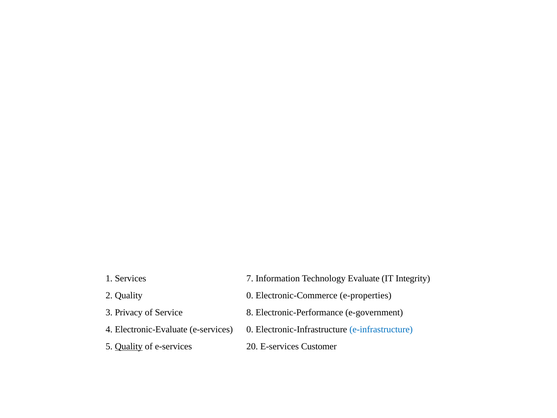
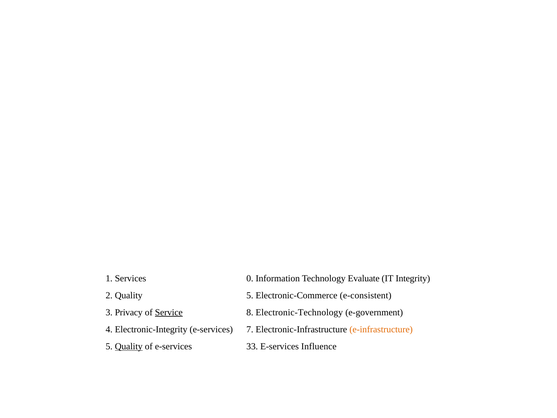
7: 7 -> 0
Quality 0: 0 -> 5
e-properties: e-properties -> e-consistent
Service underline: none -> present
Electronic-Performance: Electronic-Performance -> Electronic-Technology
Electronic-Evaluate: Electronic-Evaluate -> Electronic-Integrity
e-services 0: 0 -> 7
e-infrastructure colour: blue -> orange
20: 20 -> 33
Customer: Customer -> Influence
